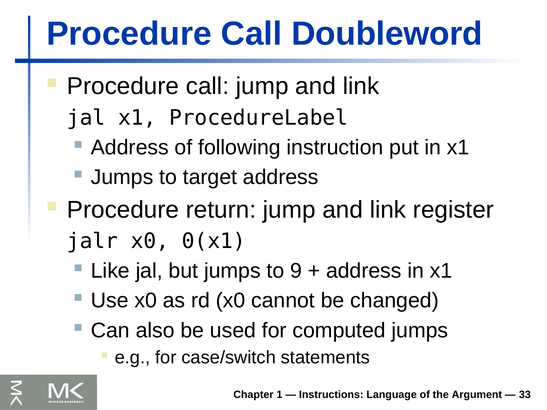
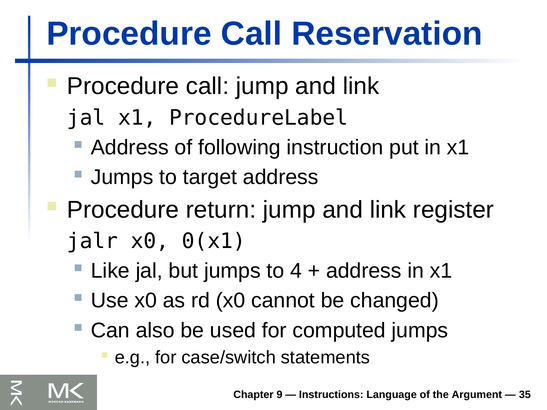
Doubleword: Doubleword -> Reservation
9: 9 -> 4
1: 1 -> 9
33: 33 -> 35
